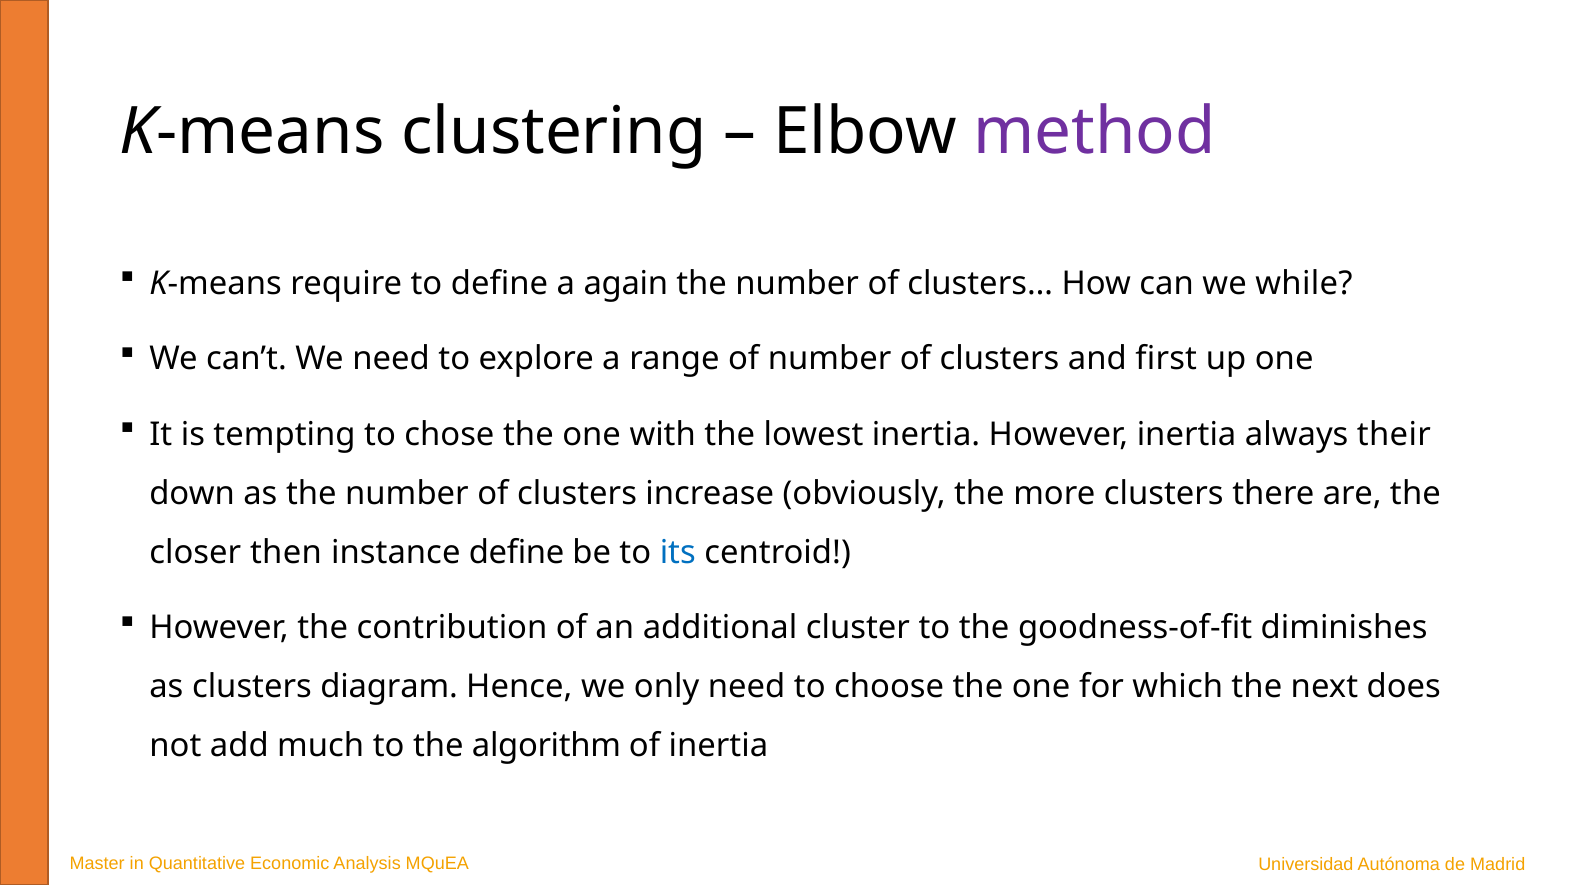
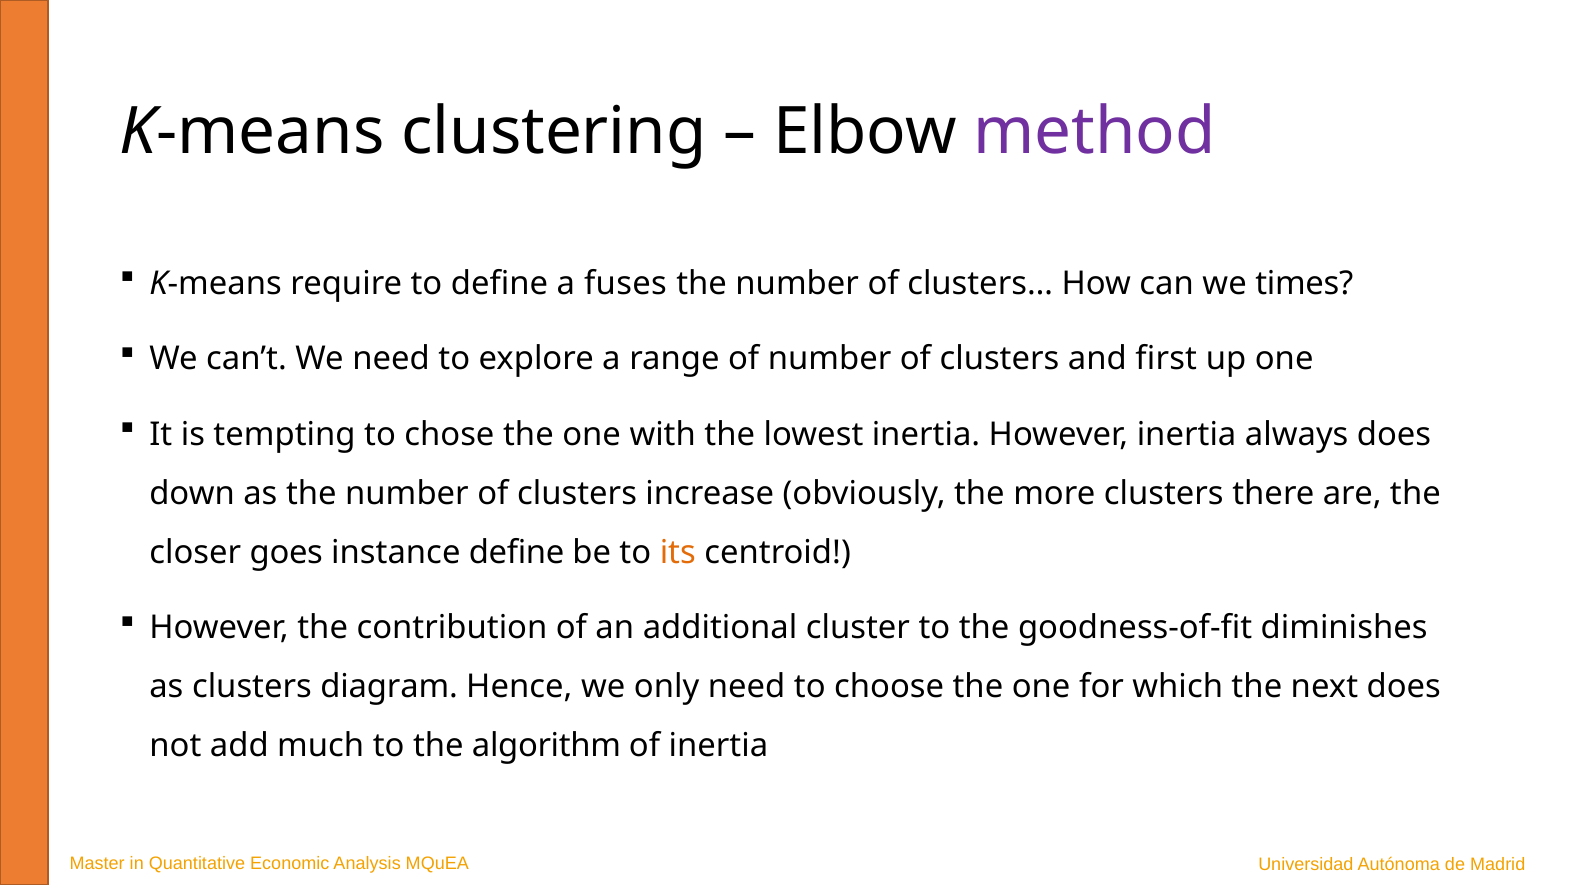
again: again -> fuses
while: while -> times
always their: their -> does
then: then -> goes
its colour: blue -> orange
